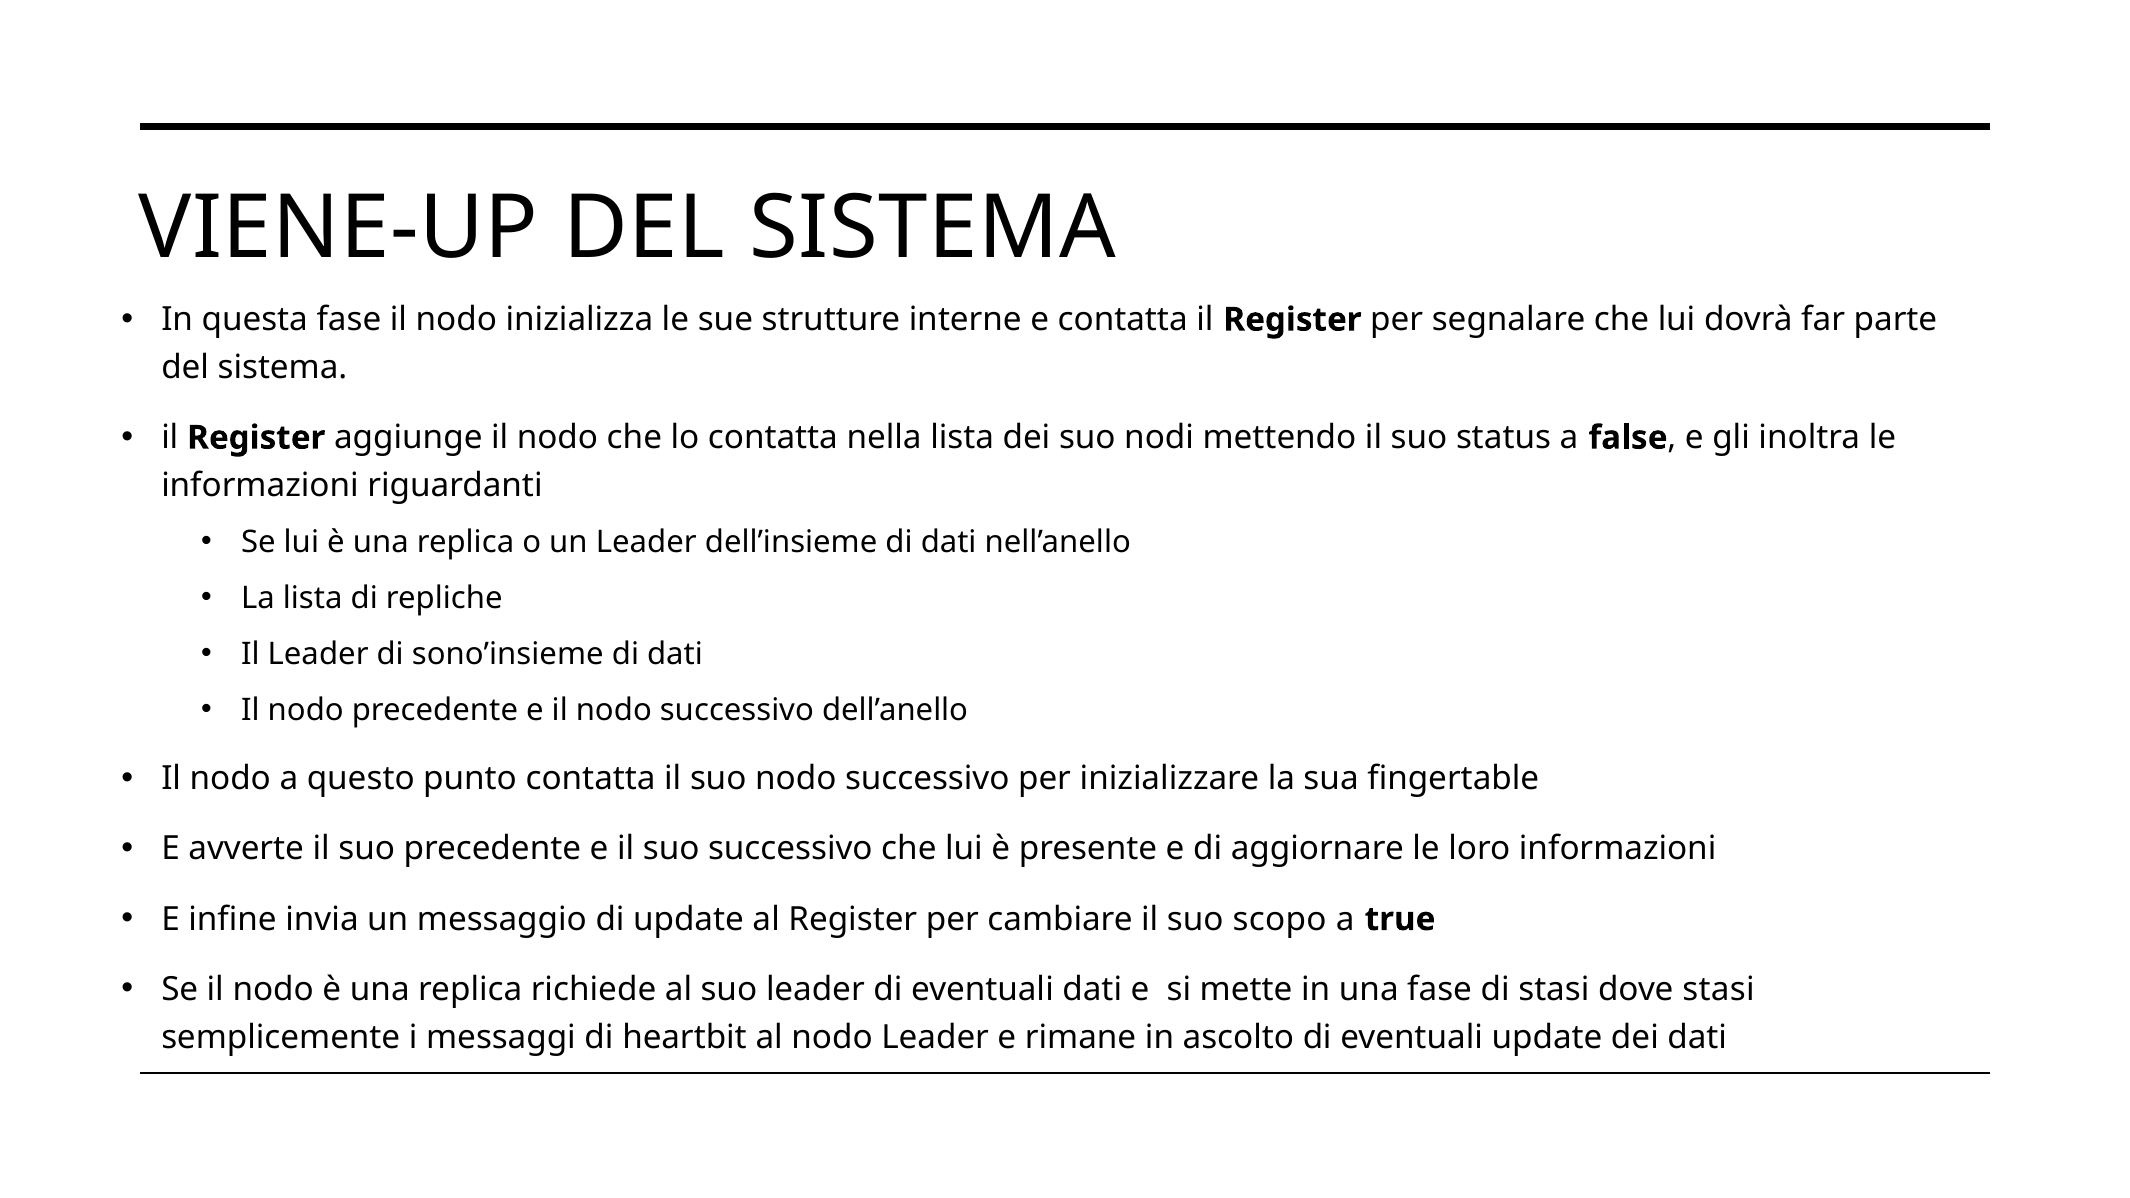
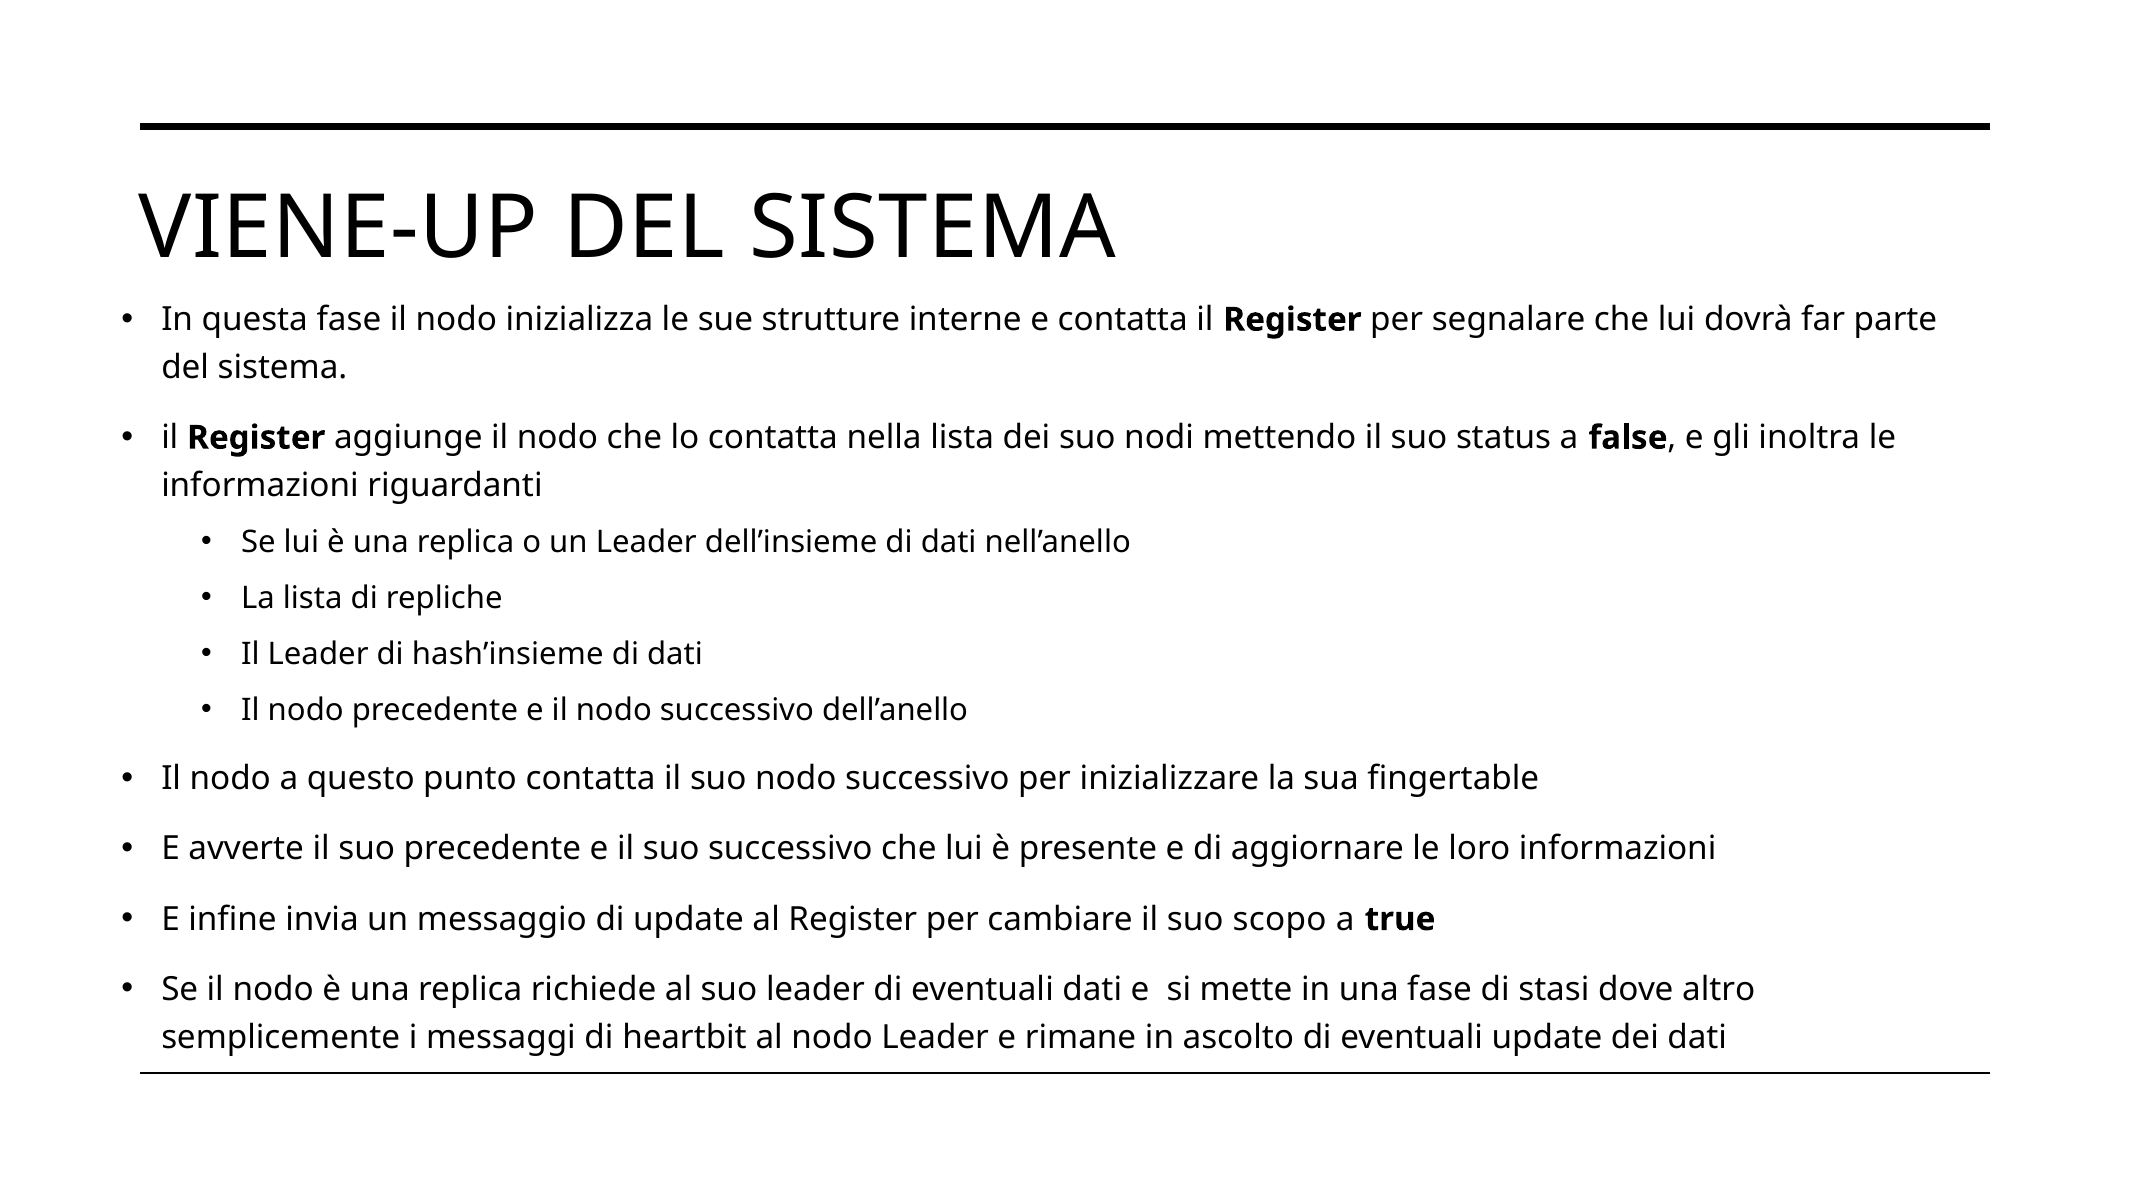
sono’insieme: sono’insieme -> hash’insieme
dove stasi: stasi -> altro
